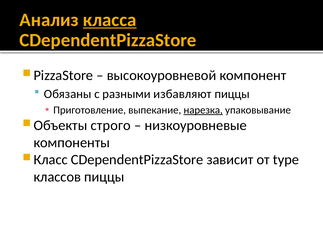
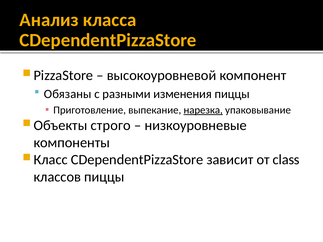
класса underline: present -> none
избавляют: избавляют -> изменения
type: type -> class
